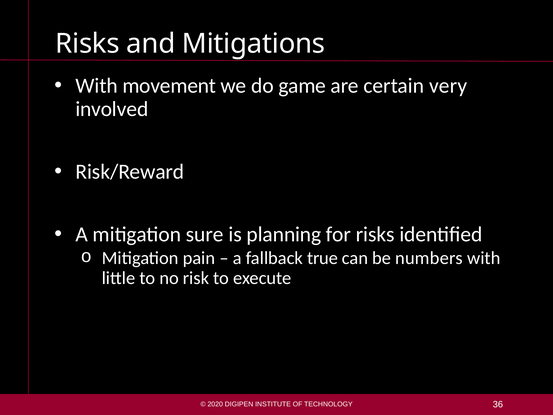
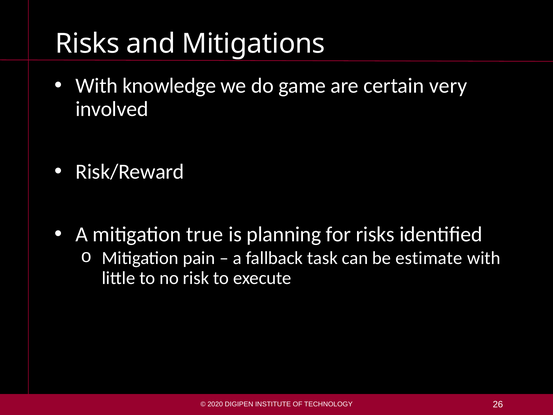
movement: movement -> knowledge
sure: sure -> true
true: true -> task
numbers: numbers -> estimate
36: 36 -> 26
